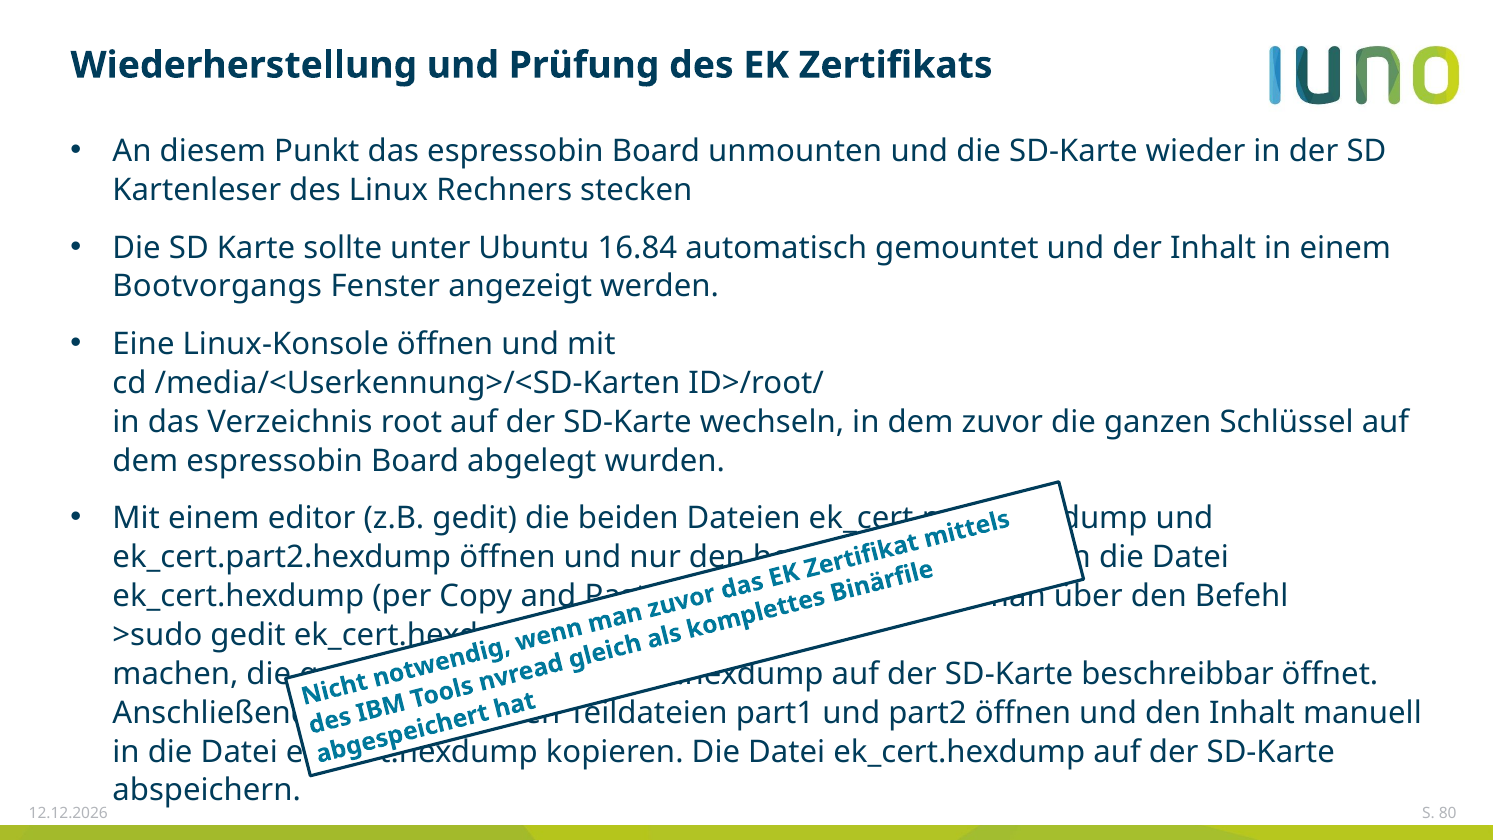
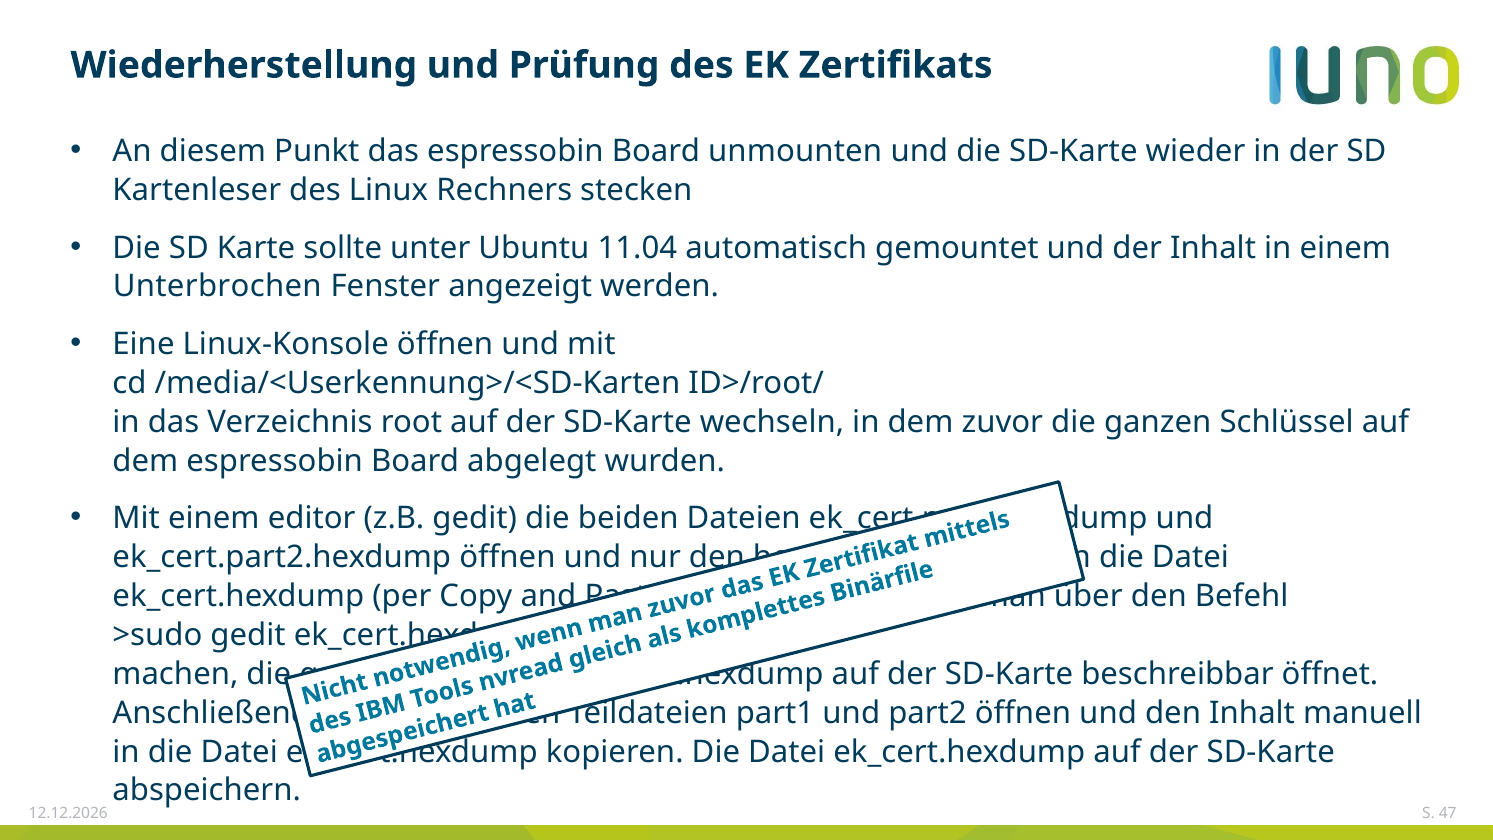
16.84: 16.84 -> 11.04
Bootvorgangs: Bootvorgangs -> Unterbrochen
80: 80 -> 47
